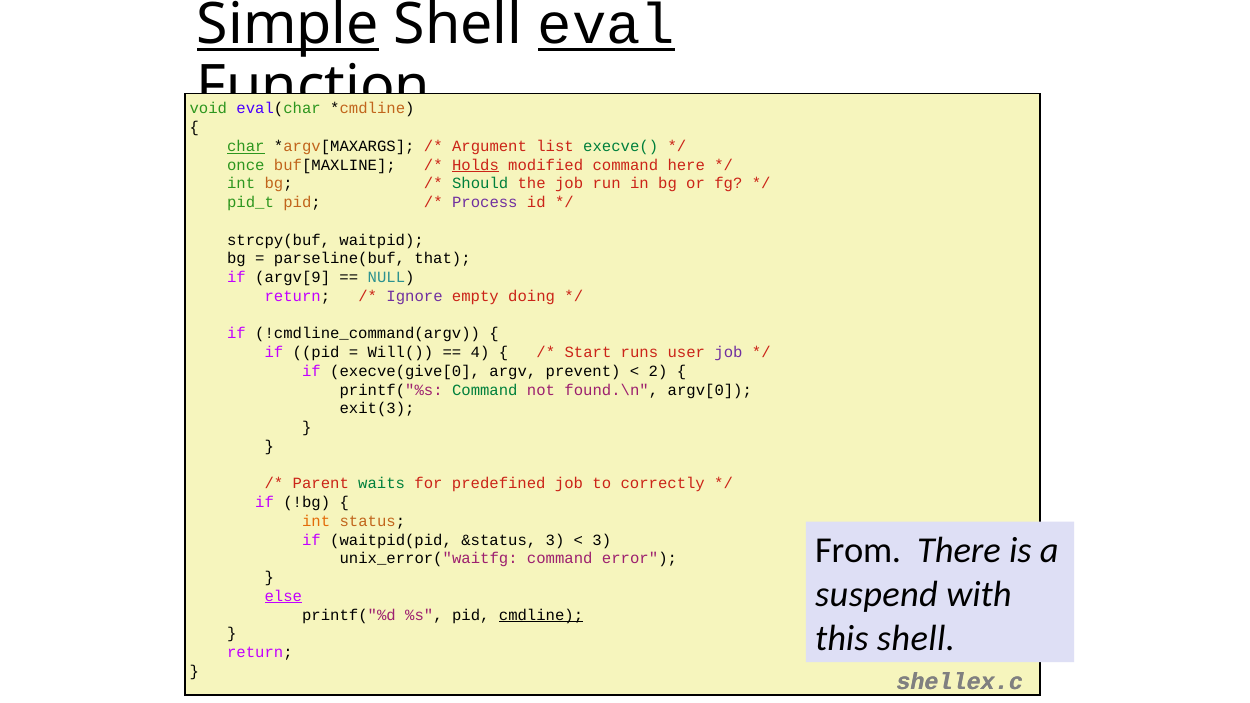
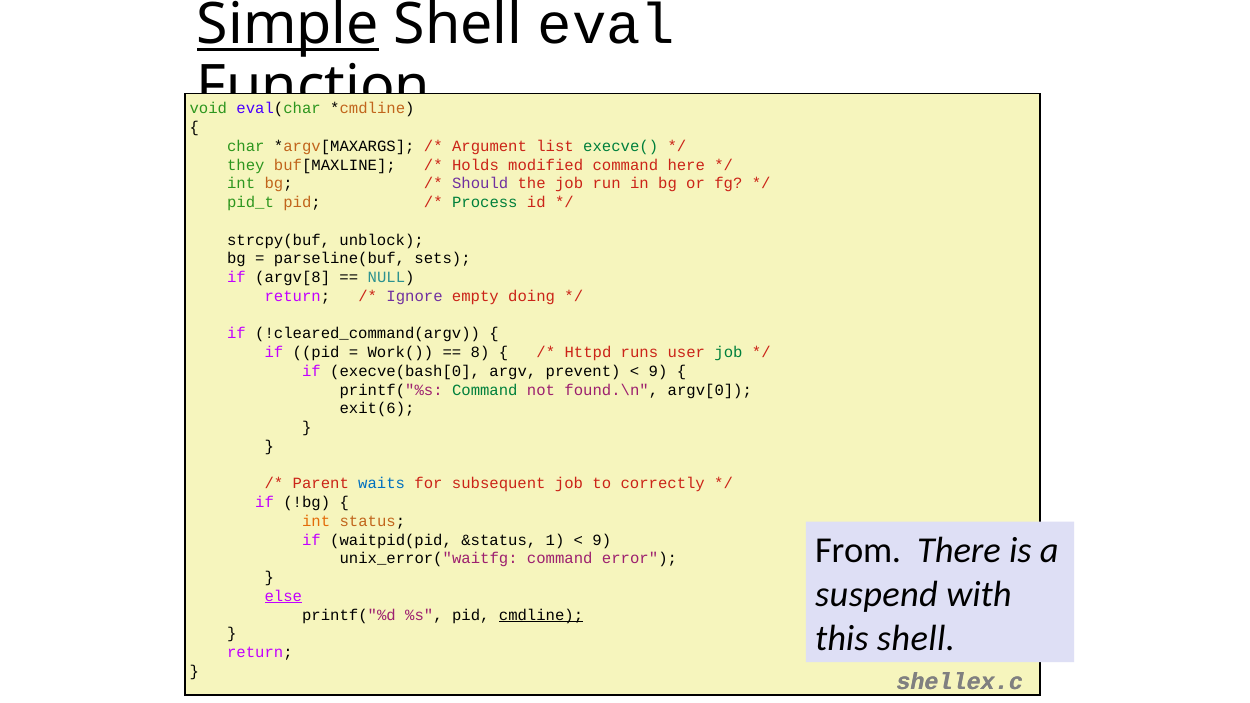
eval underline: present -> none
char underline: present -> none
once: once -> they
Holds underline: present -> none
Should colour: green -> purple
Process colour: purple -> green
waitpid: waitpid -> unblock
that: that -> sets
argv[9: argv[9 -> argv[8
!cmdline_command(argv: !cmdline_command(argv -> !cleared_command(argv
Will(: Will( -> Work(
4: 4 -> 8
Start: Start -> Httpd
job at (728, 353) colour: purple -> green
execve(give[0: execve(give[0 -> execve(bash[0
2 at (658, 371): 2 -> 9
exit(3: exit(3 -> exit(6
waits colour: green -> blue
predefined: predefined -> subsequent
&status 3: 3 -> 1
3 at (602, 540): 3 -> 9
